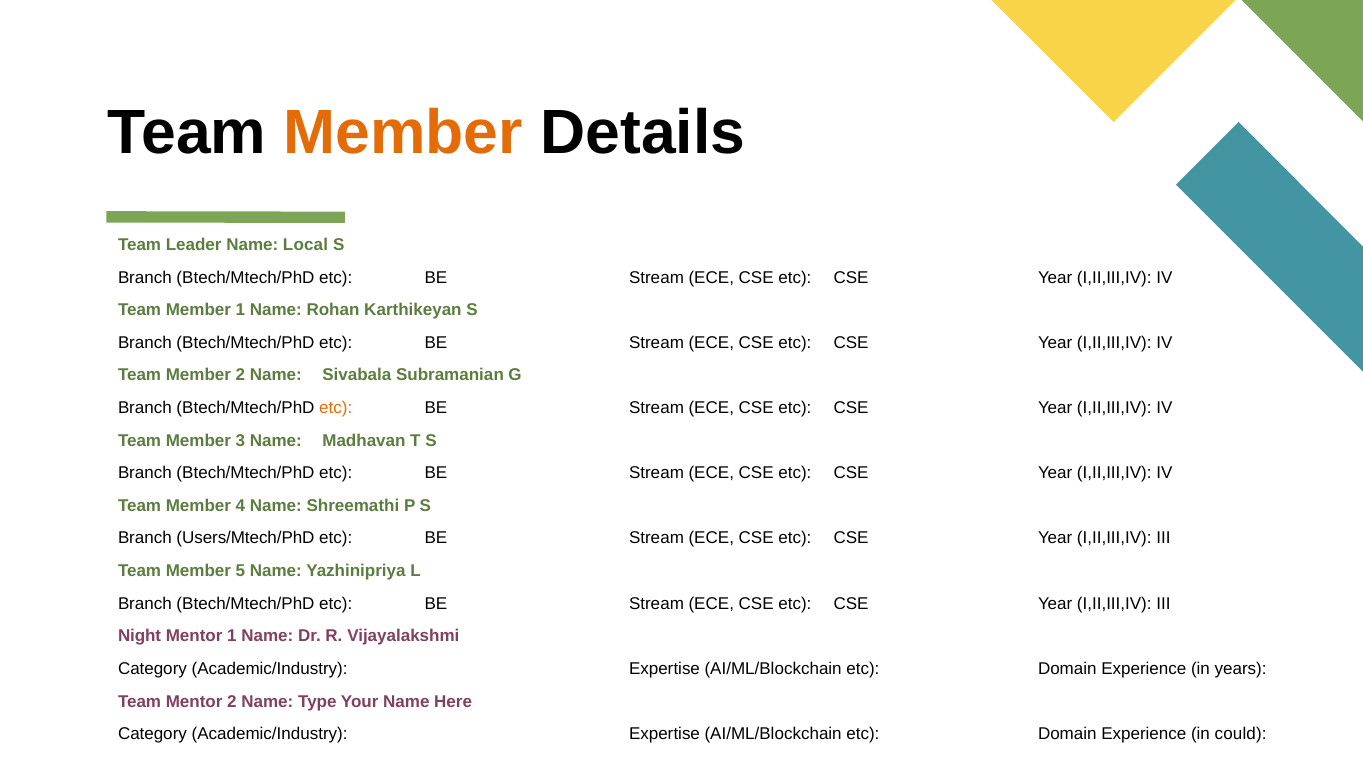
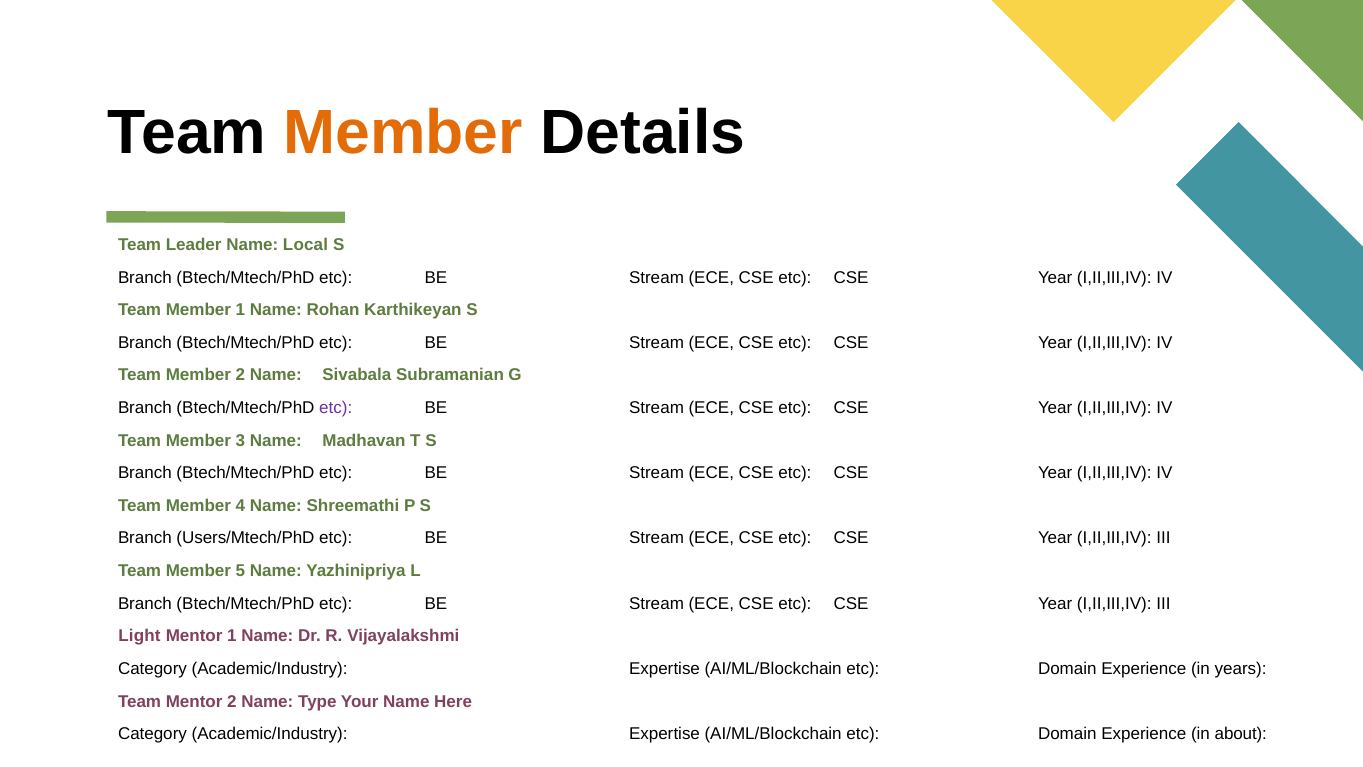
etc at (336, 408) colour: orange -> purple
Night: Night -> Light
could: could -> about
